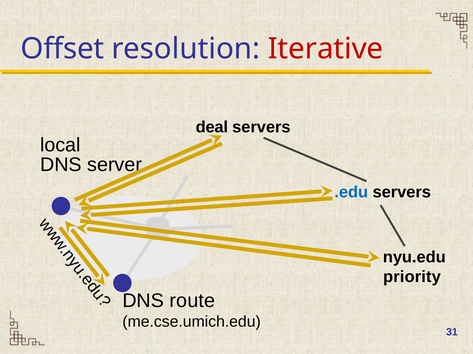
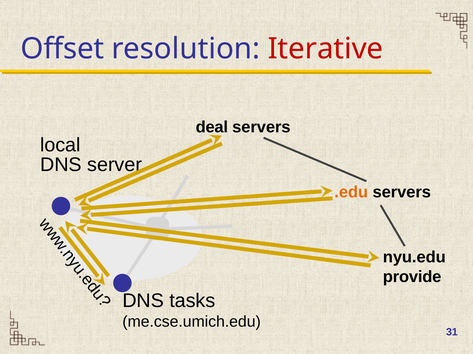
.edu colour: blue -> orange
priority: priority -> provide
route: route -> tasks
